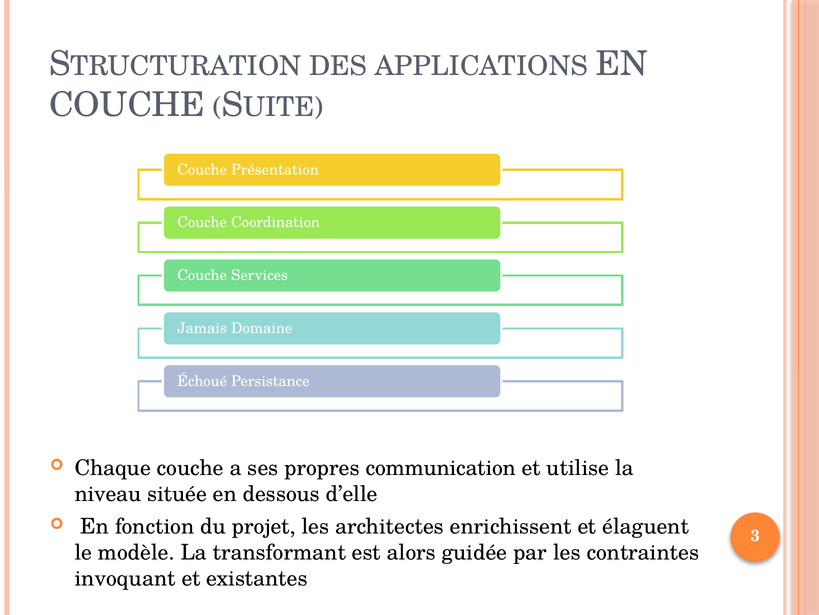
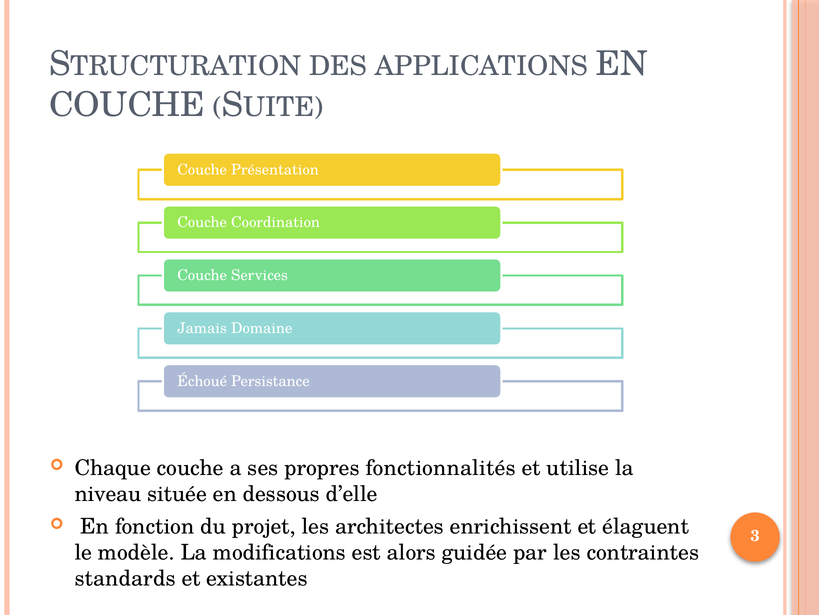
communication: communication -> fonctionnalités
transformant: transformant -> modifications
invoquant: invoquant -> standards
